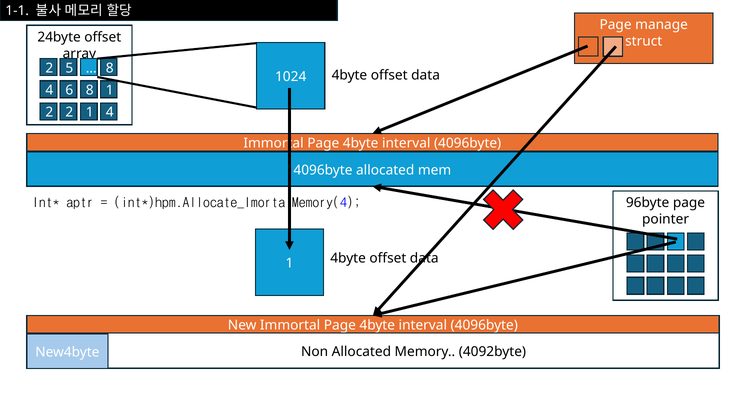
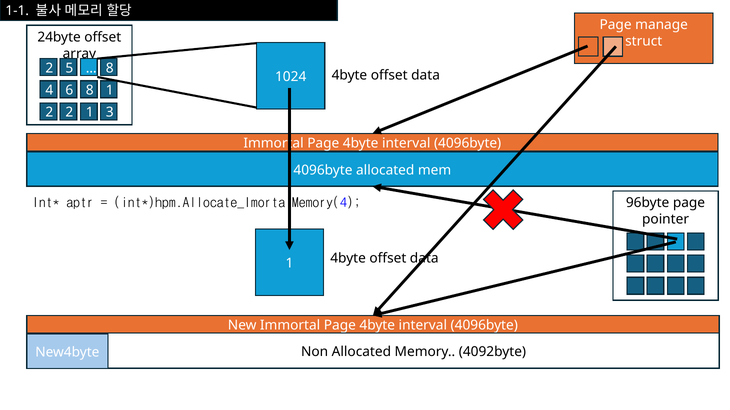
1 4: 4 -> 3
